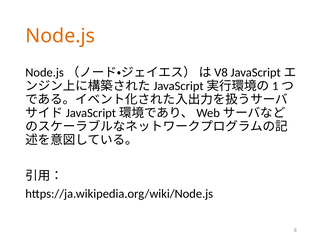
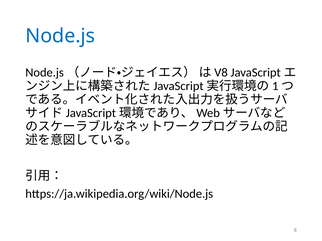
Node.js colour: orange -> blue
